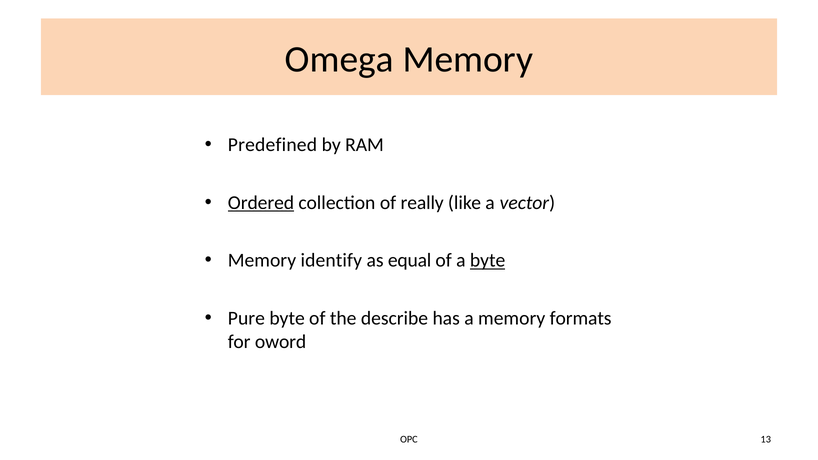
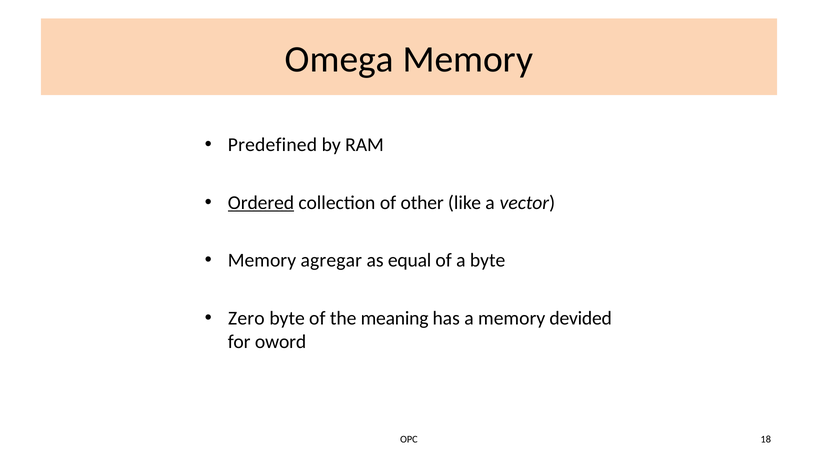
really: really -> other
identify: identify -> agregar
byte at (488, 261) underline: present -> none
Pure: Pure -> Zero
describe: describe -> meaning
formats: formats -> devided
13: 13 -> 18
